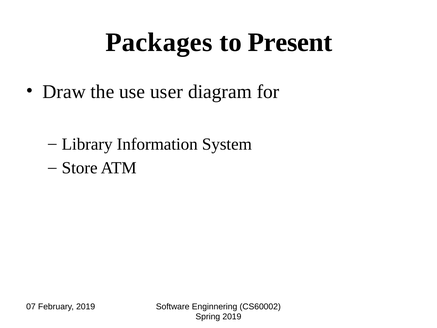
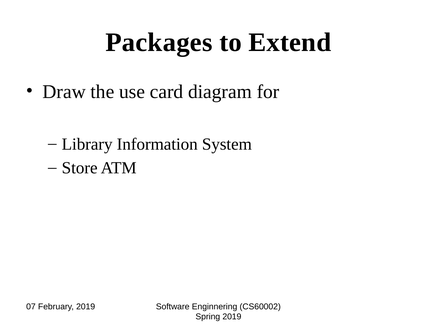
Present: Present -> Extend
user: user -> card
